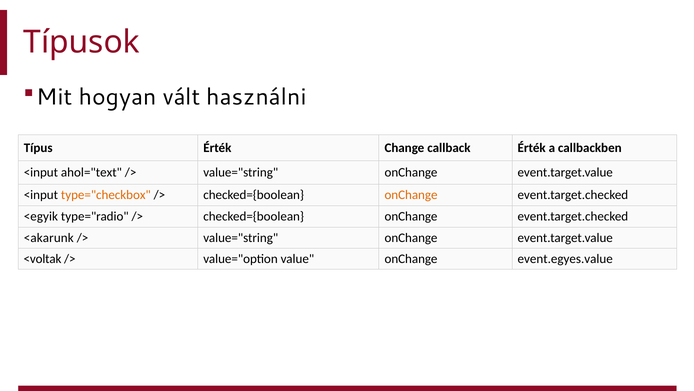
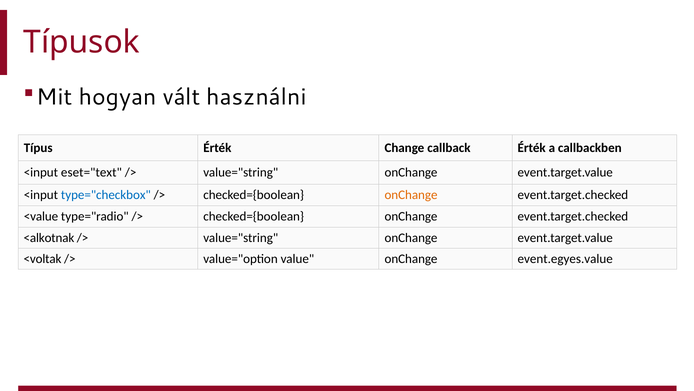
ahol="text: ahol="text -> eset="text
type="checkbox colour: orange -> blue
<egyik: <egyik -> <value
<akarunk: <akarunk -> <alkotnak
